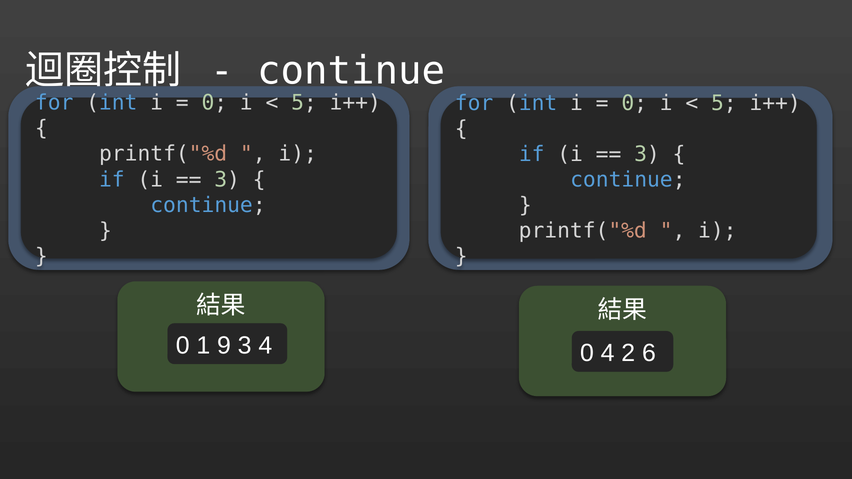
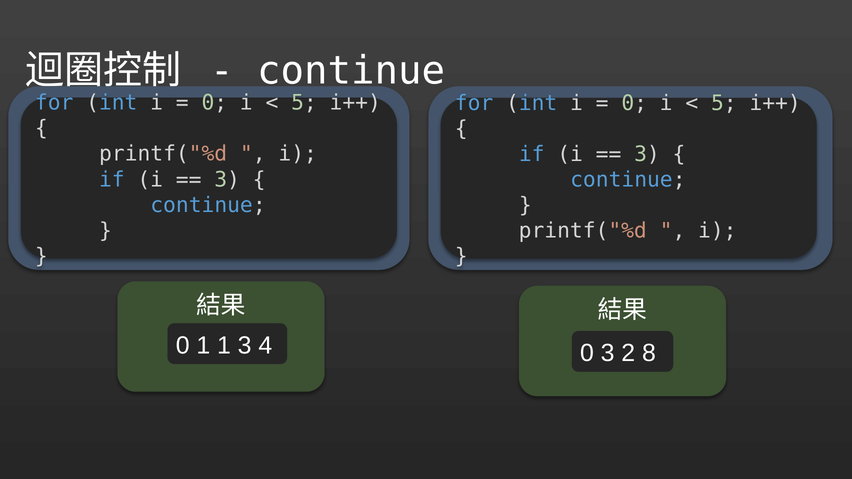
1 9: 9 -> 1
0 4: 4 -> 3
6: 6 -> 8
